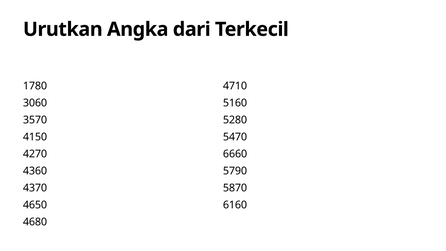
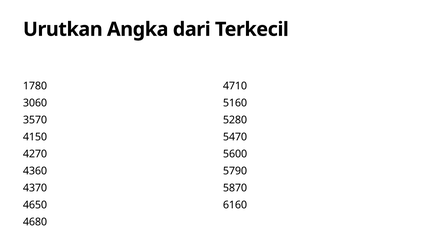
6660: 6660 -> 5600
